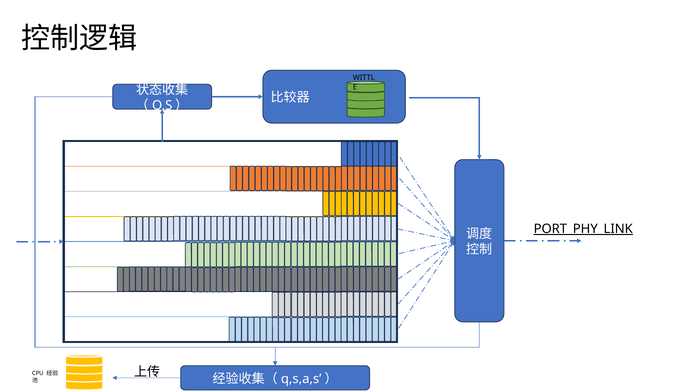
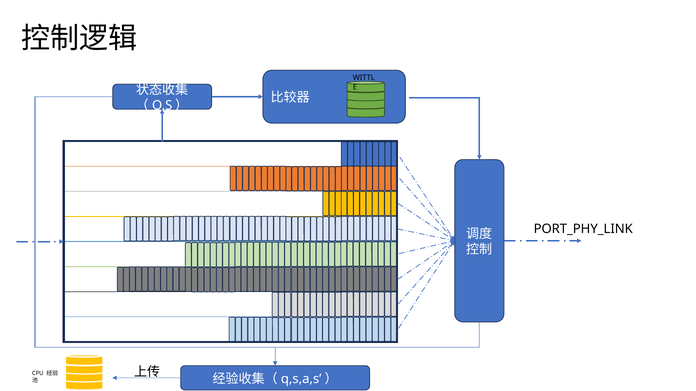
PORT_PHY_LINK underline: present -> none
